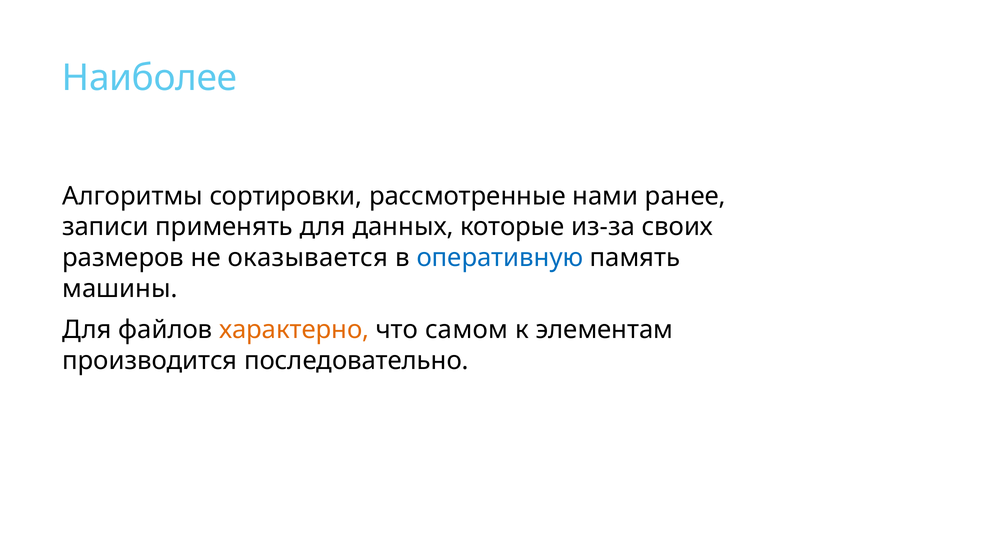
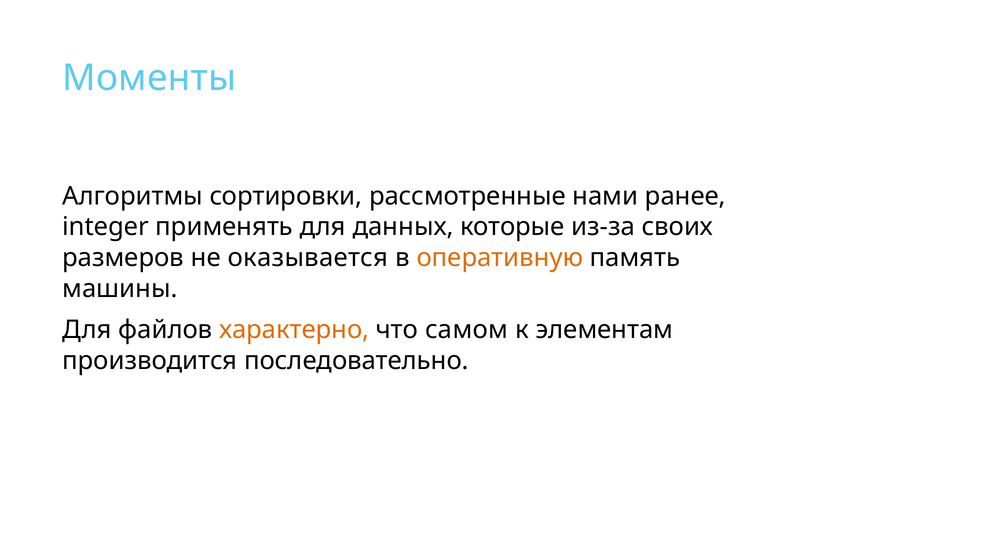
Наиболее: Наиболее -> Моменты
записи: записи -> integer
оперативную colour: blue -> orange
